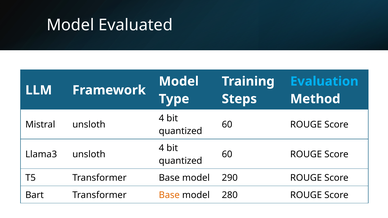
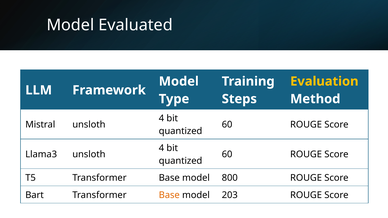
Evaluation colour: light blue -> yellow
290: 290 -> 800
280: 280 -> 203
